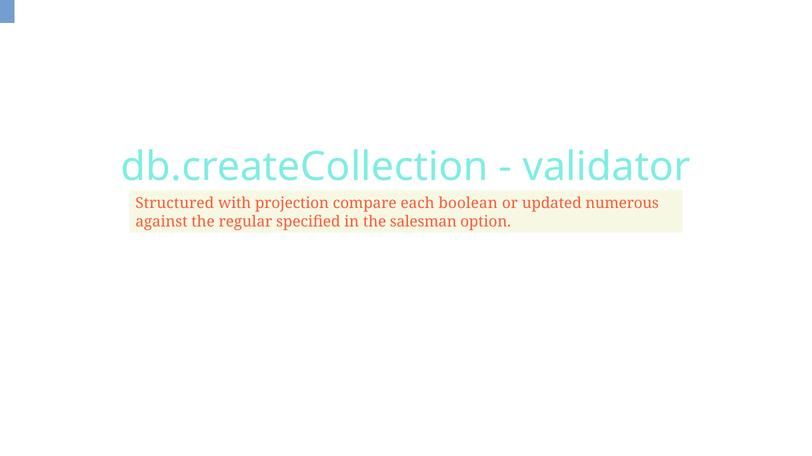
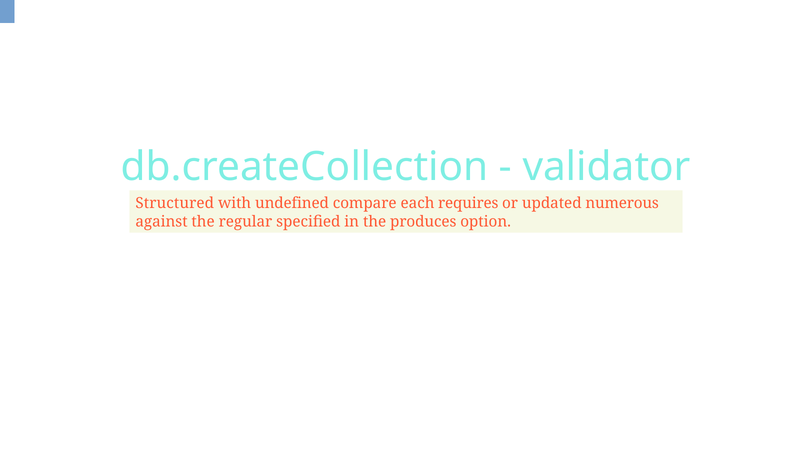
projection: projection -> undefined
boolean: boolean -> requires
salesman: salesman -> produces
